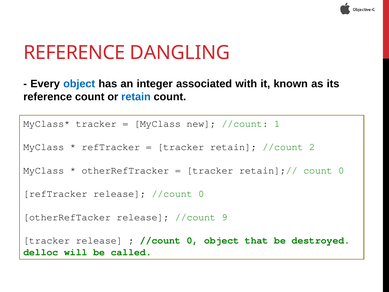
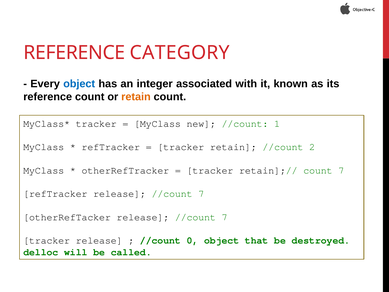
DANGLING: DANGLING -> CATEGORY
retain at (136, 97) colour: blue -> orange
count 0: 0 -> 7
refTracker release //count 0: 0 -> 7
otherRefTacker release //count 9: 9 -> 7
